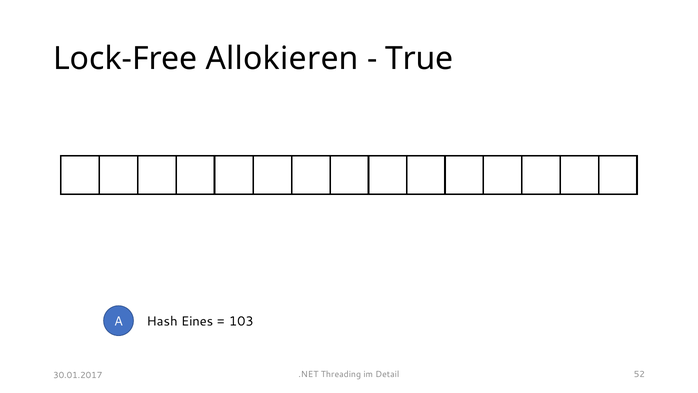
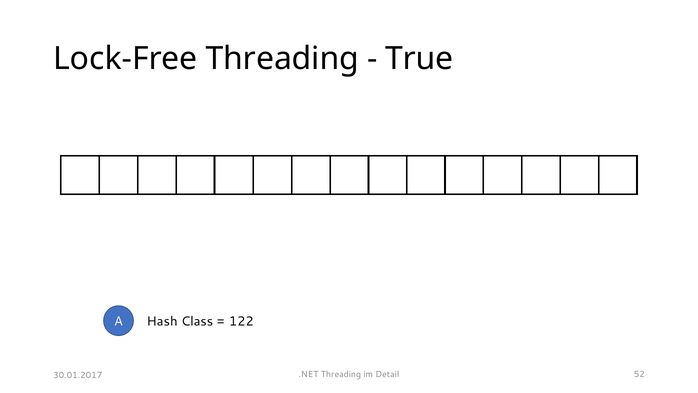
Lock-Free Allokieren: Allokieren -> Threading
Eines: Eines -> Class
103: 103 -> 122
